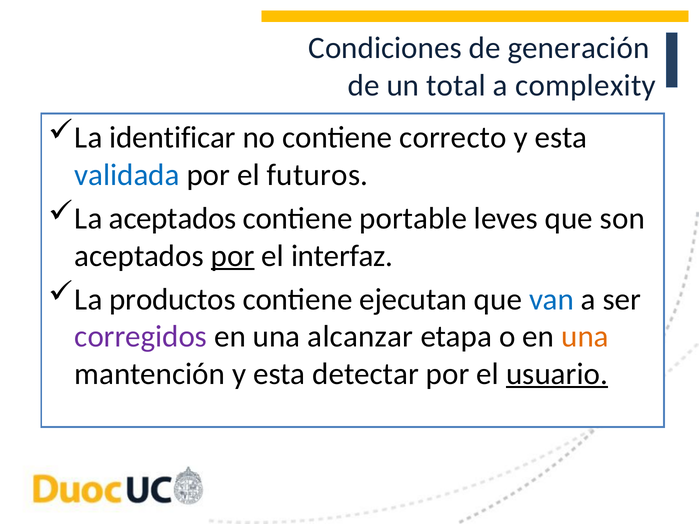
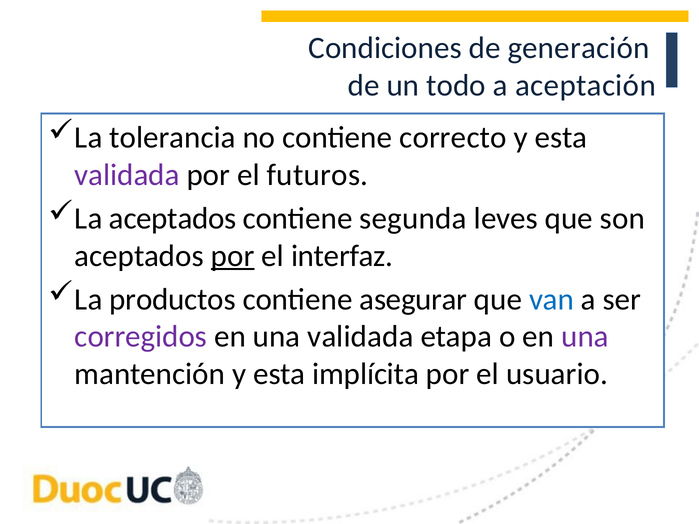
total: total -> todo
complexity: complexity -> aceptación
identificar: identificar -> tolerancia
validada at (127, 175) colour: blue -> purple
portable: portable -> segunda
ejecutan: ejecutan -> asegurar
una alcanzar: alcanzar -> validada
una at (585, 337) colour: orange -> purple
detectar: detectar -> implícita
usuario underline: present -> none
